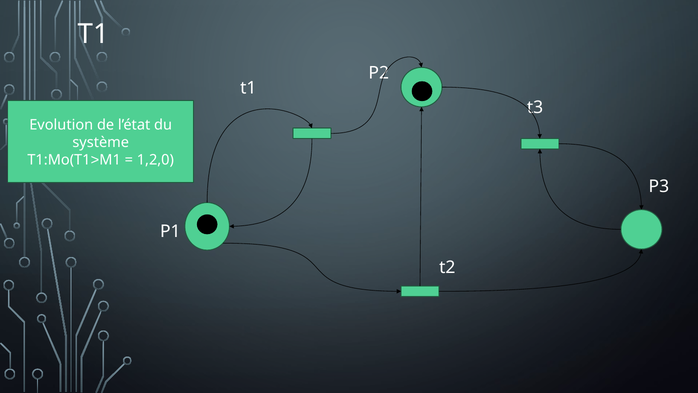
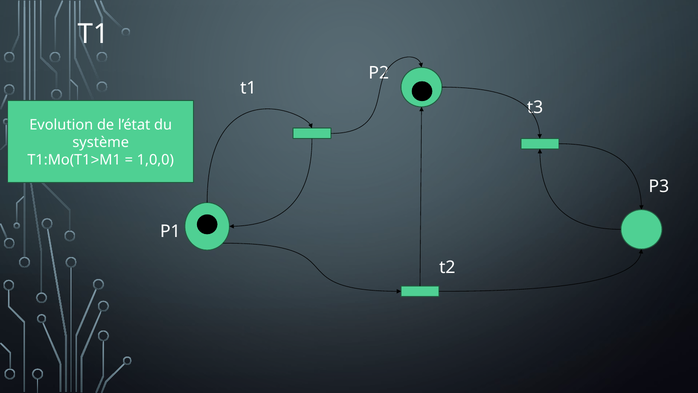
1,2,0: 1,2,0 -> 1,0,0
